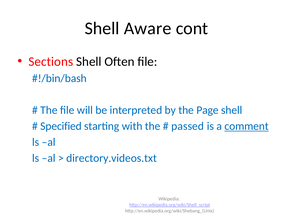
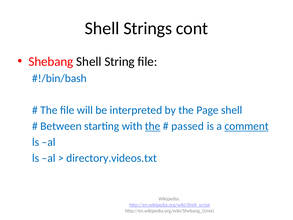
Aware: Aware -> Strings
Sections: Sections -> Shebang
Often: Often -> String
Specified: Specified -> Between
the at (153, 126) underline: none -> present
